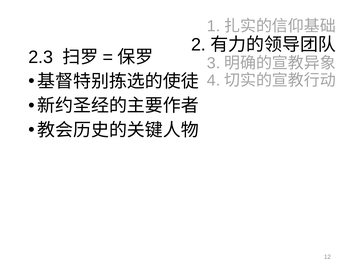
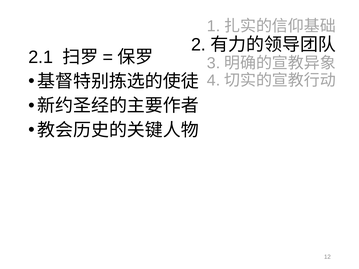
2.3: 2.3 -> 2.1
